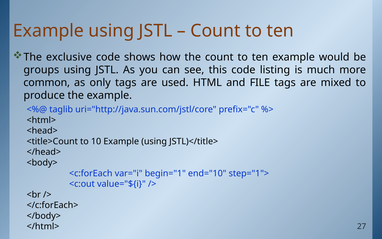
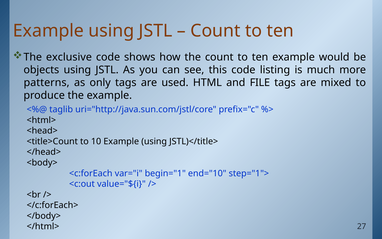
groups: groups -> objects
common: common -> patterns
